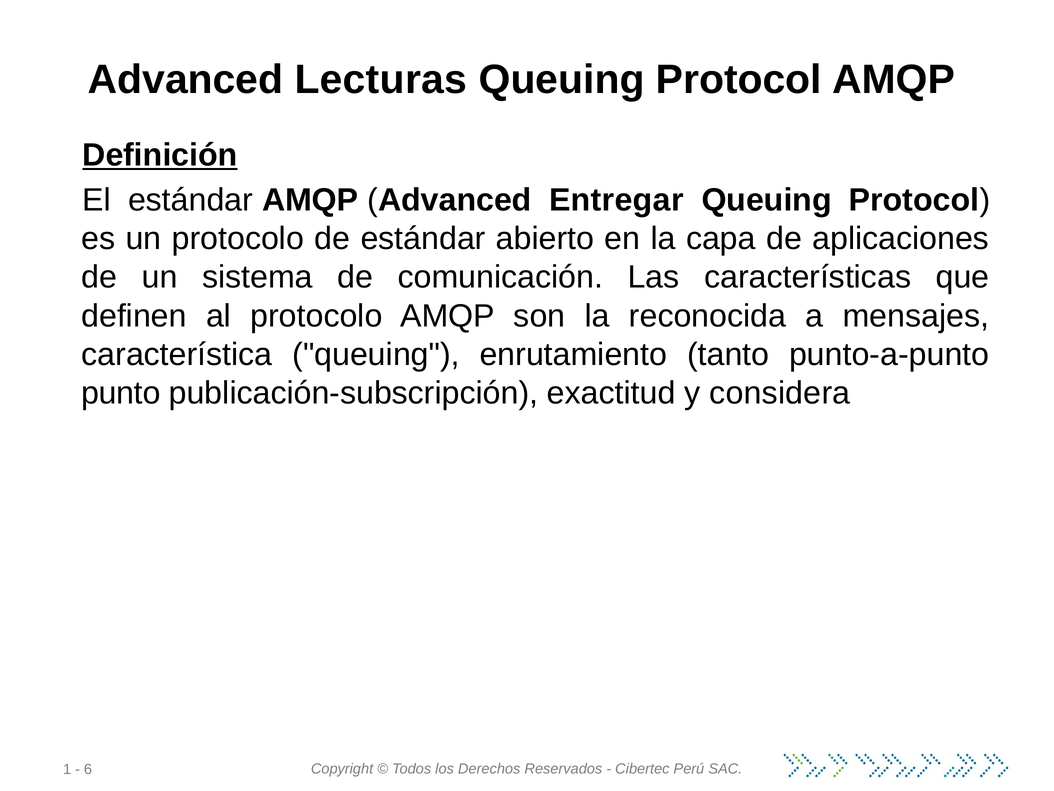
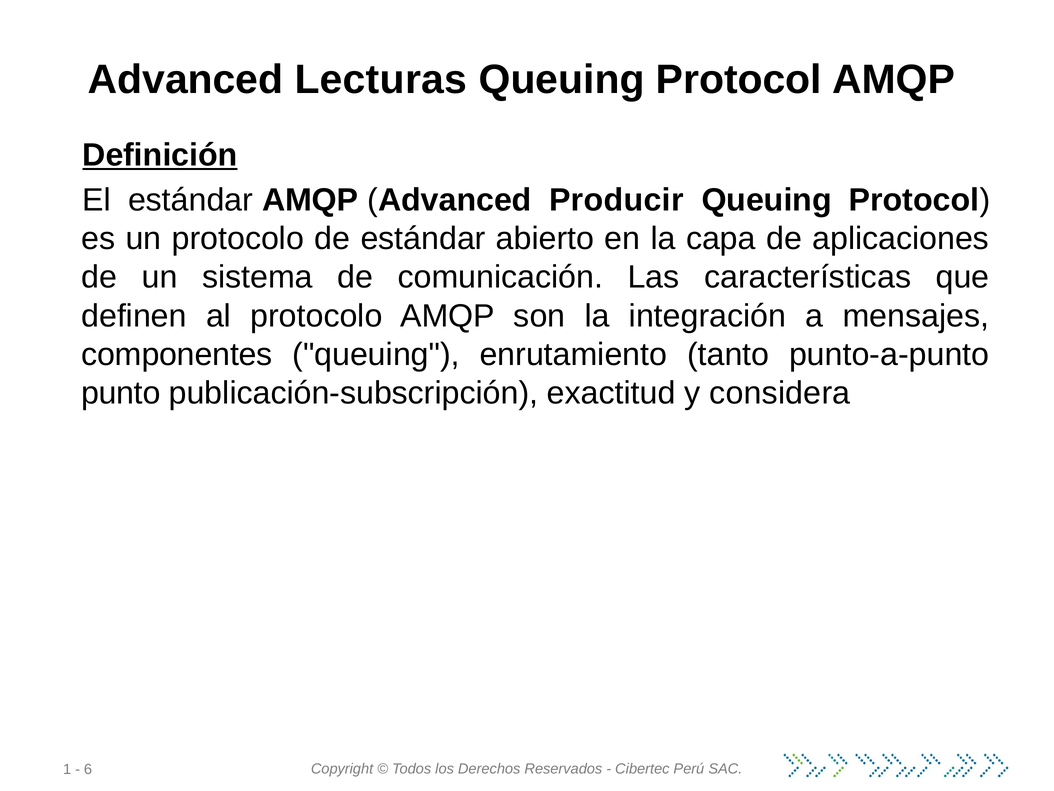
Entregar: Entregar -> Producir
reconocida: reconocida -> integración
característica: característica -> componentes
